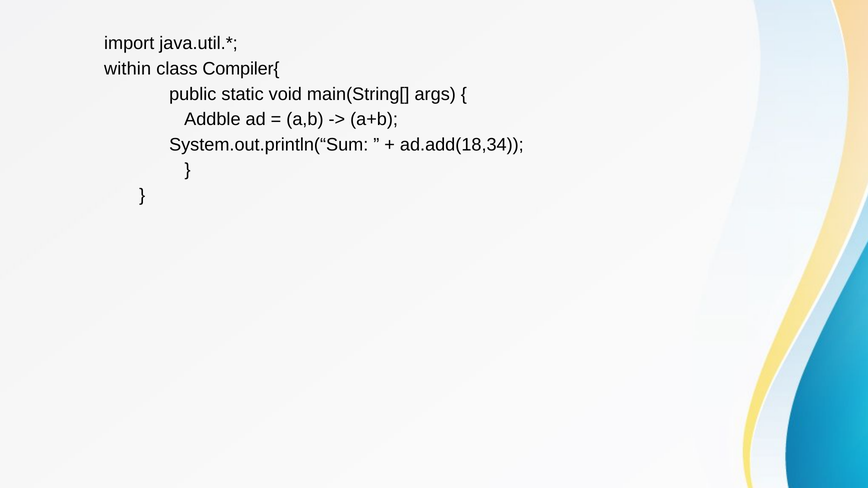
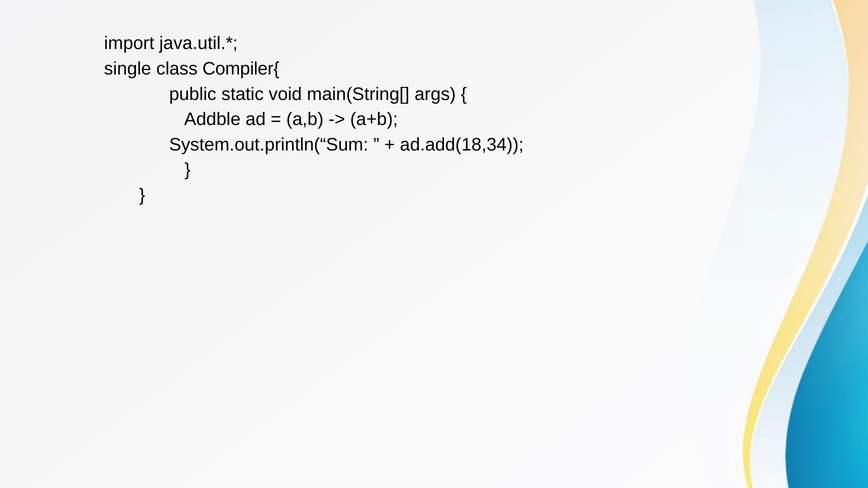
within: within -> single
